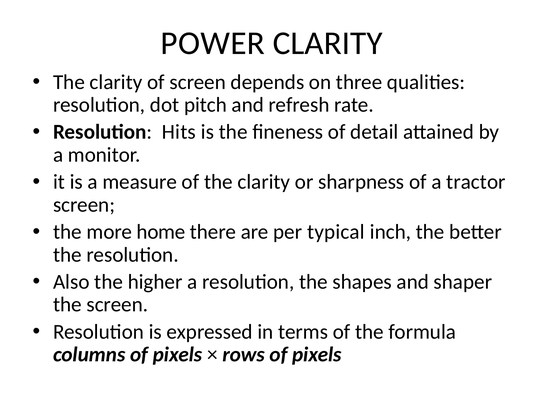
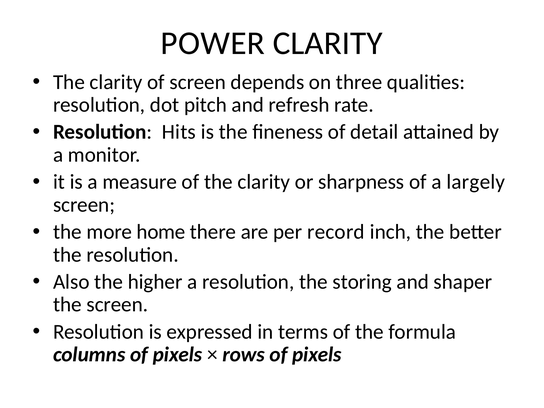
tractor: tractor -> largely
typical: typical -> record
shapes: shapes -> storing
